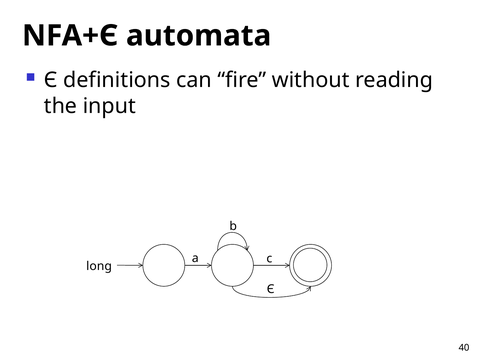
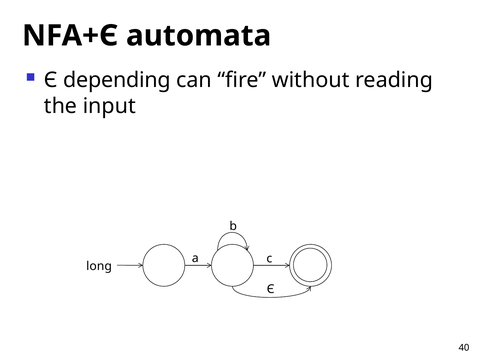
definitions: definitions -> depending
